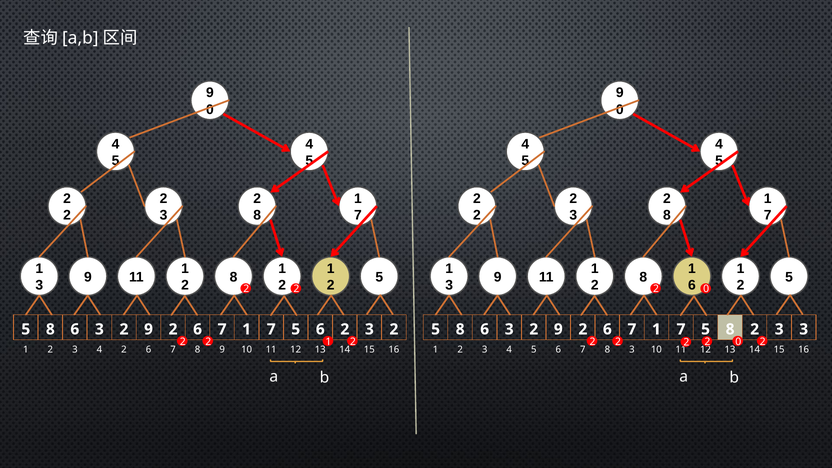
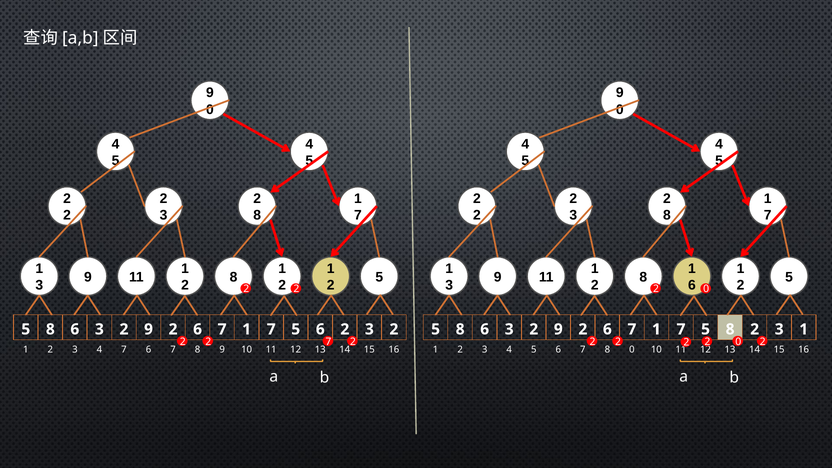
3 3: 3 -> 1
2 2 1: 1 -> 7
4 2: 2 -> 7
8 3: 3 -> 0
